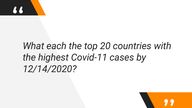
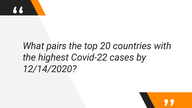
each: each -> pairs
Covid-11: Covid-11 -> Covid-22
